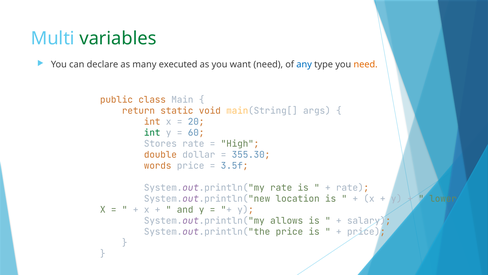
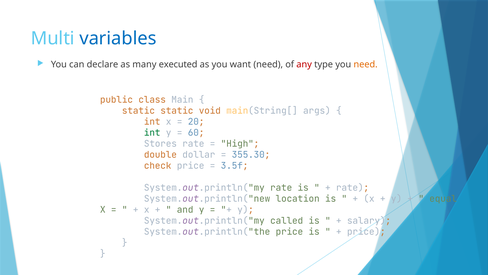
variables colour: green -> blue
any colour: blue -> red
return at (138, 110): return -> static
words: words -> check
lower: lower -> equal
allows: allows -> called
